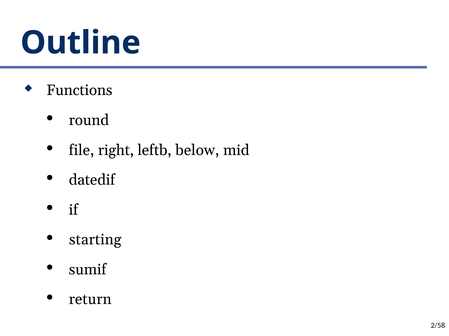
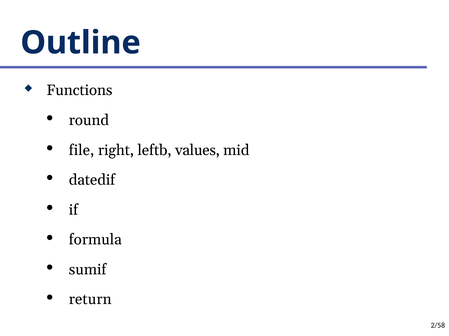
below: below -> values
starting: starting -> formula
